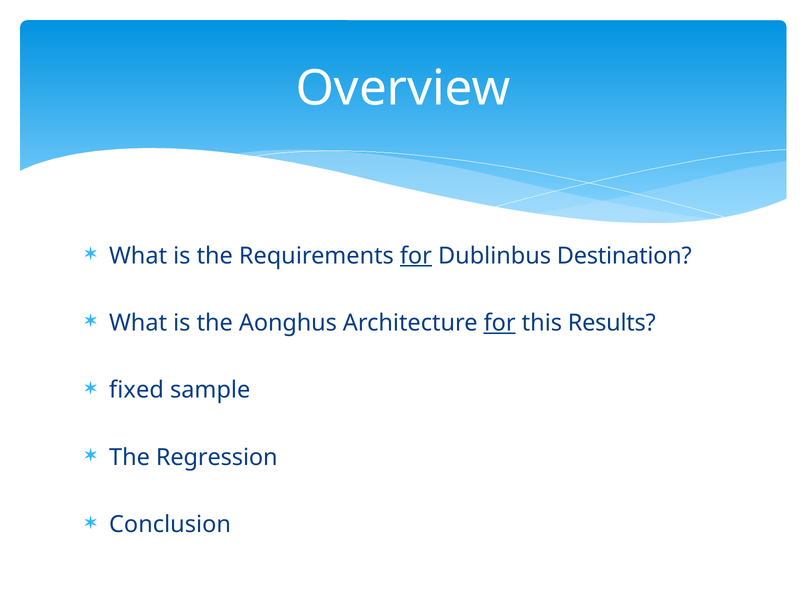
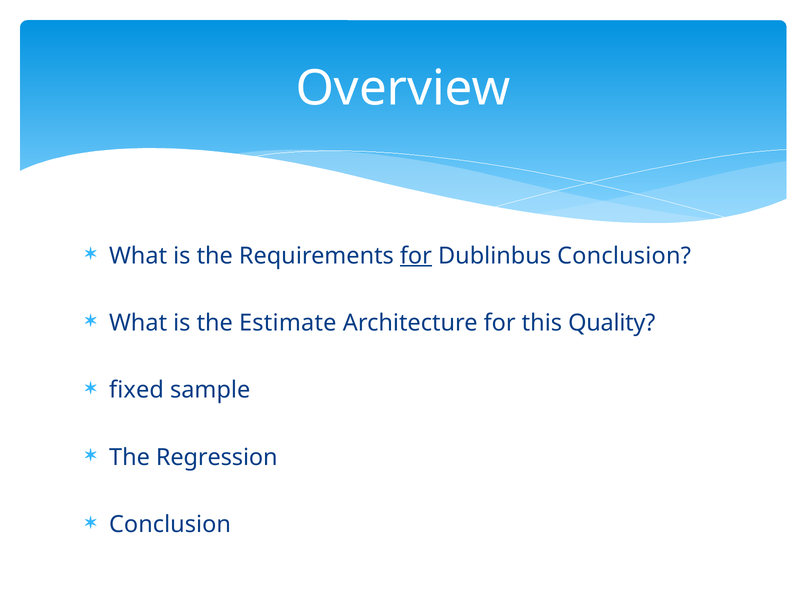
Dublinbus Destination: Destination -> Conclusion
Aonghus: Aonghus -> Estimate
for at (500, 323) underline: present -> none
Results: Results -> Quality
